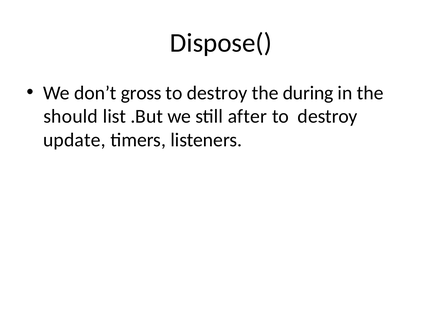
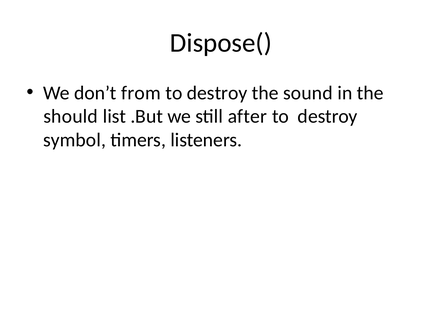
gross: gross -> from
during: during -> sound
update: update -> symbol
